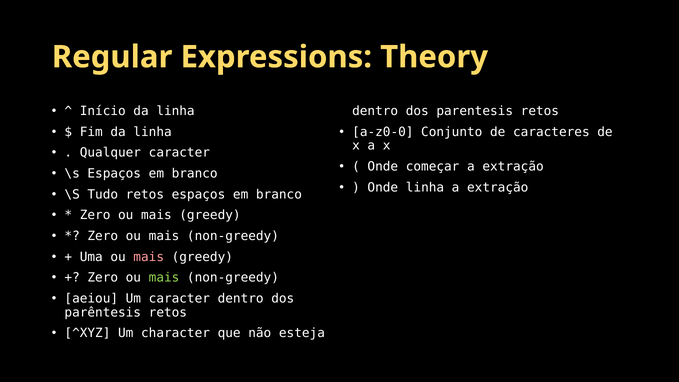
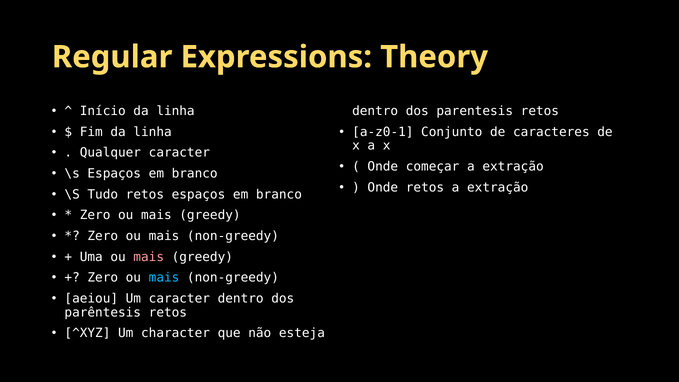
a-z0-0: a-z0-0 -> a-z0-1
Onde linha: linha -> retos
mais at (164, 278) colour: light green -> light blue
